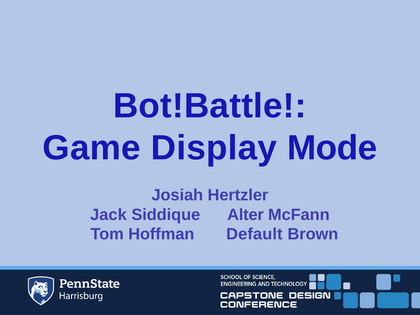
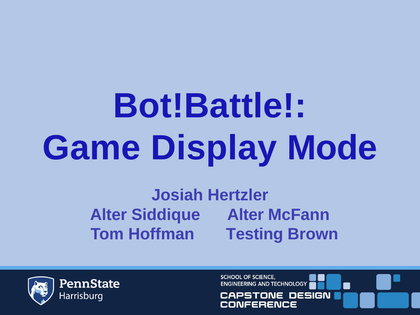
Jack at (108, 215): Jack -> Alter
Default: Default -> Testing
